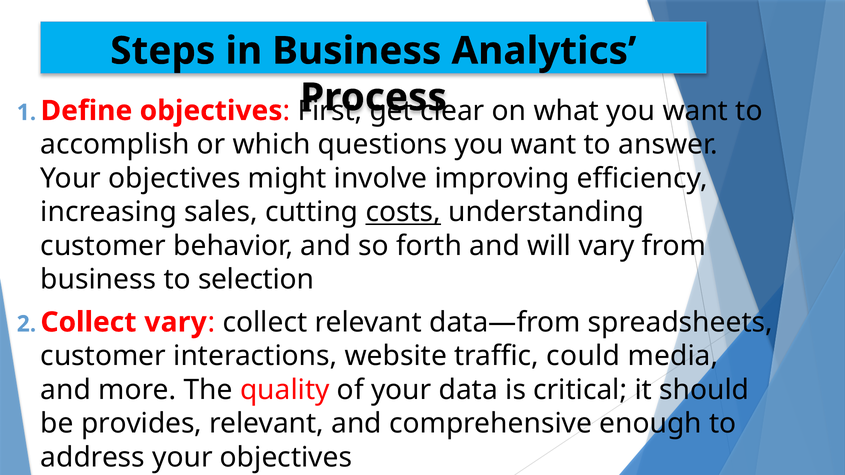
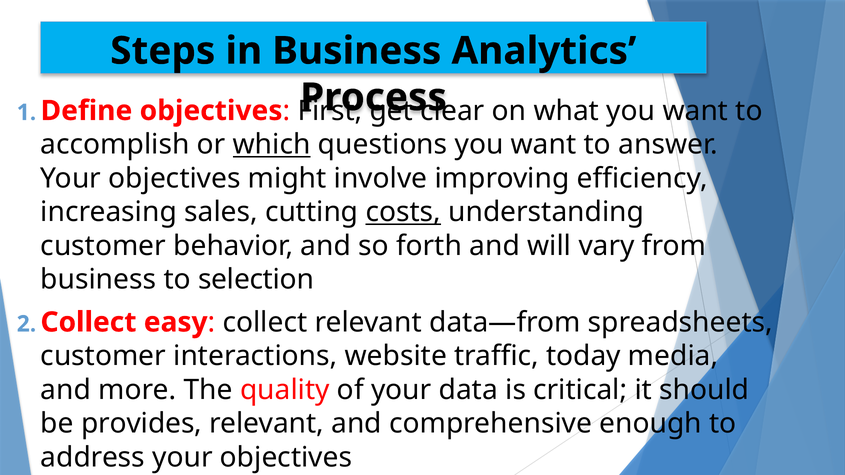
which underline: none -> present
Collect vary: vary -> easy
could: could -> today
